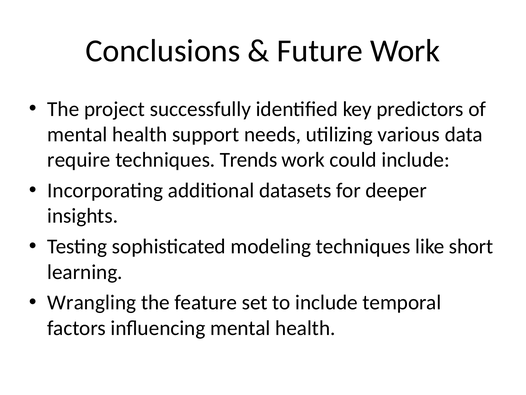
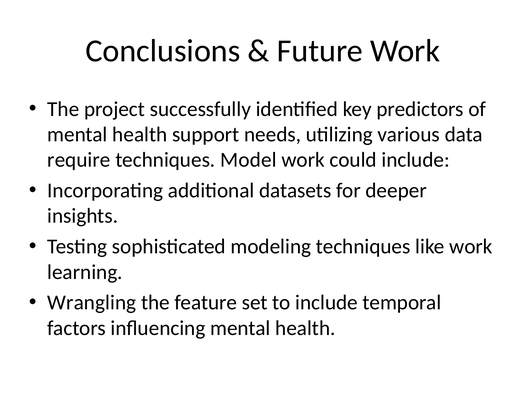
Trends: Trends -> Model
like short: short -> work
